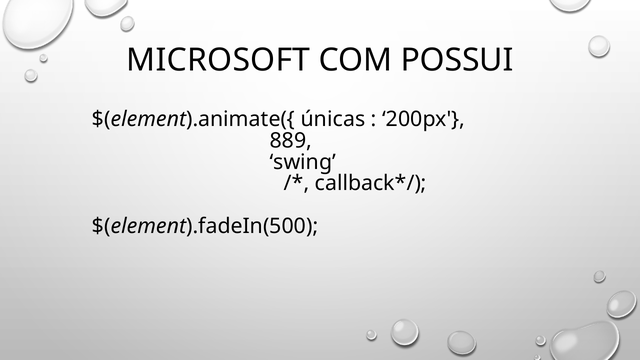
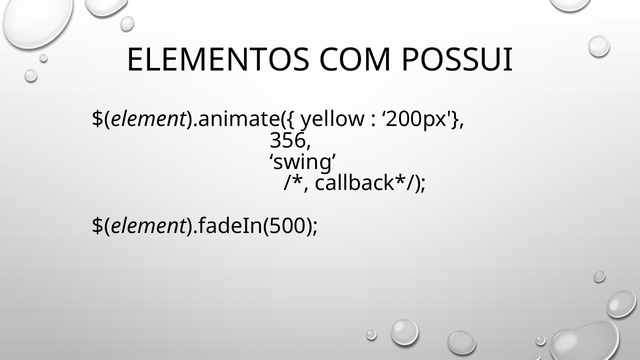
MICROSOFT: MICROSOFT -> ELEMENTOS
únicas: únicas -> yellow
889: 889 -> 356
